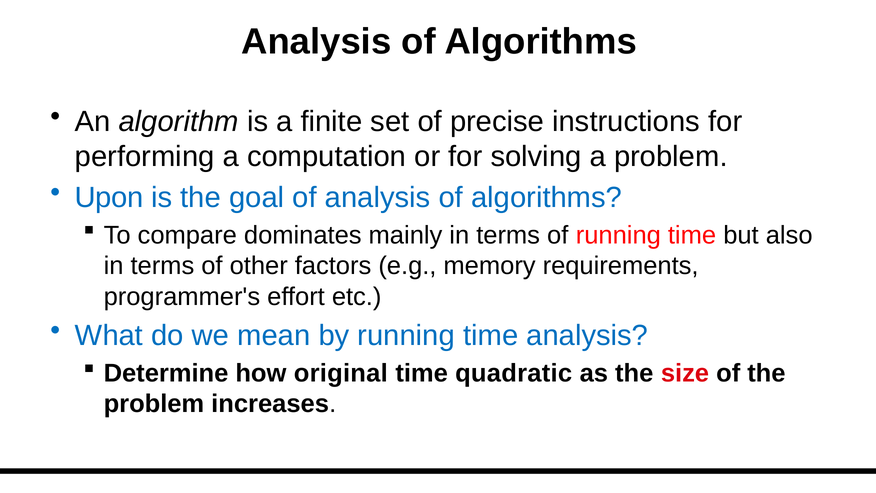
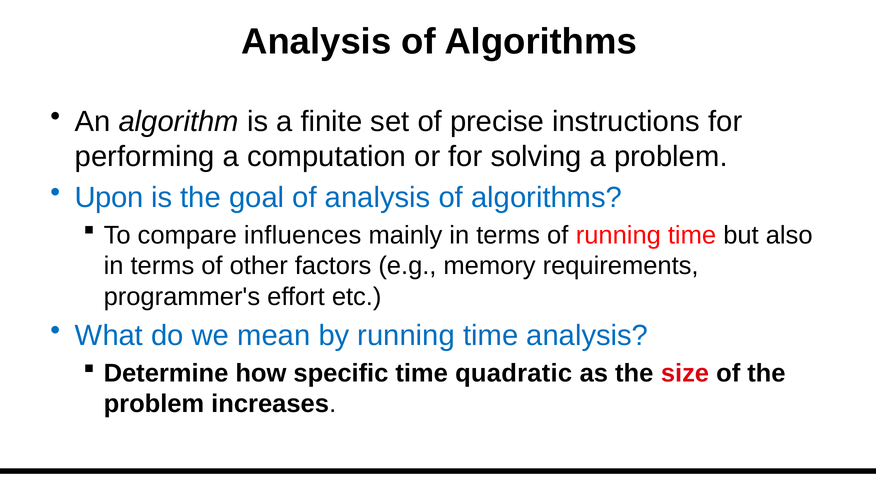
dominates: dominates -> influences
original: original -> specific
